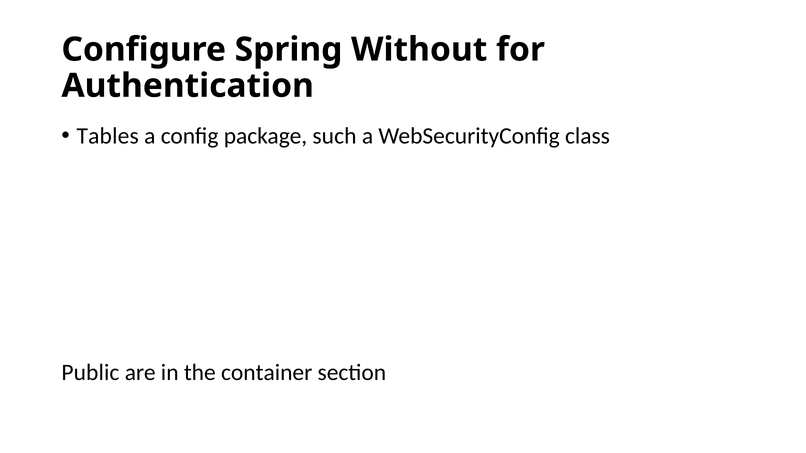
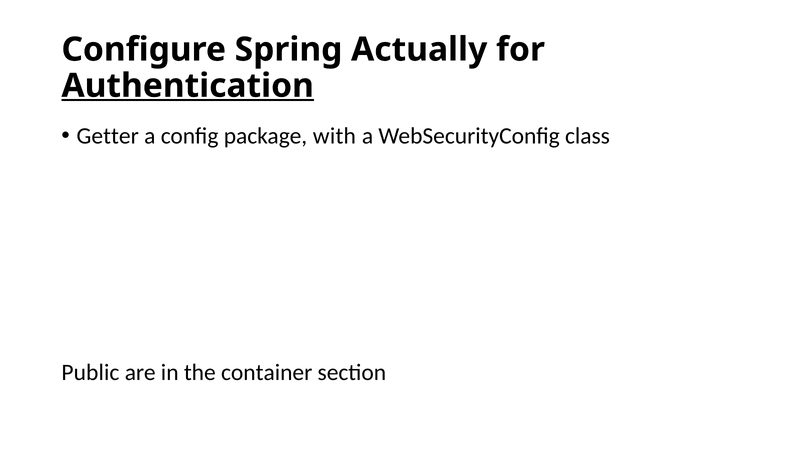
Without: Without -> Actually
Authentication underline: none -> present
Tables: Tables -> Getter
such: such -> with
